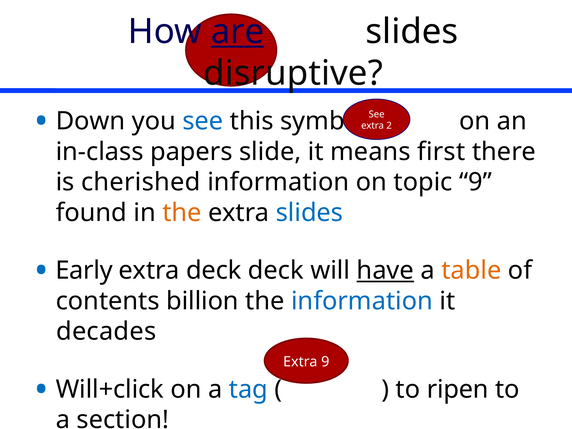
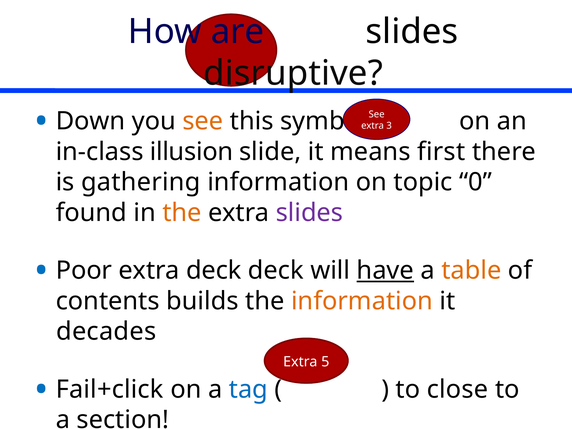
are underline: present -> none
see at (203, 121) colour: blue -> orange
2: 2 -> 3
papers: papers -> illusion
cherished: cherished -> gathering
topic 9: 9 -> 0
slides at (309, 213) colour: blue -> purple
Early: Early -> Poor
billion: billion -> builds
information at (362, 301) colour: blue -> orange
Extra 9: 9 -> 5
Will+click: Will+click -> Fail+click
ripen: ripen -> close
